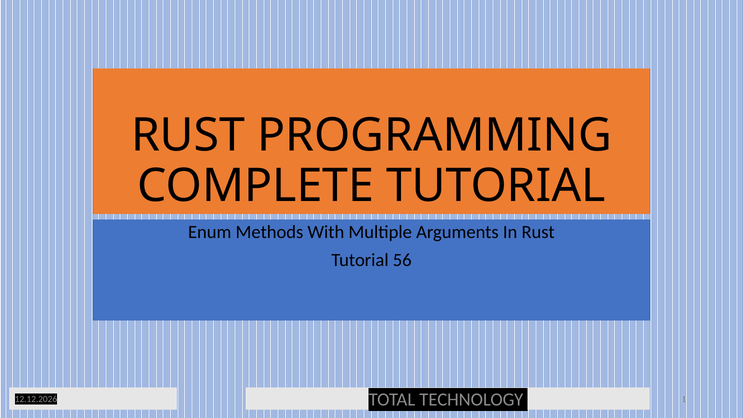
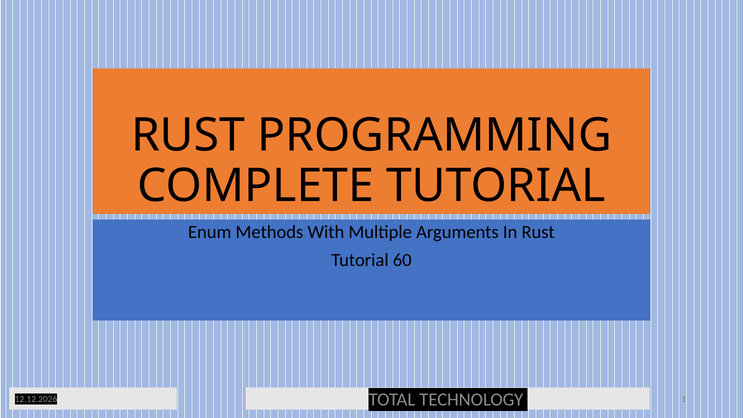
56: 56 -> 60
